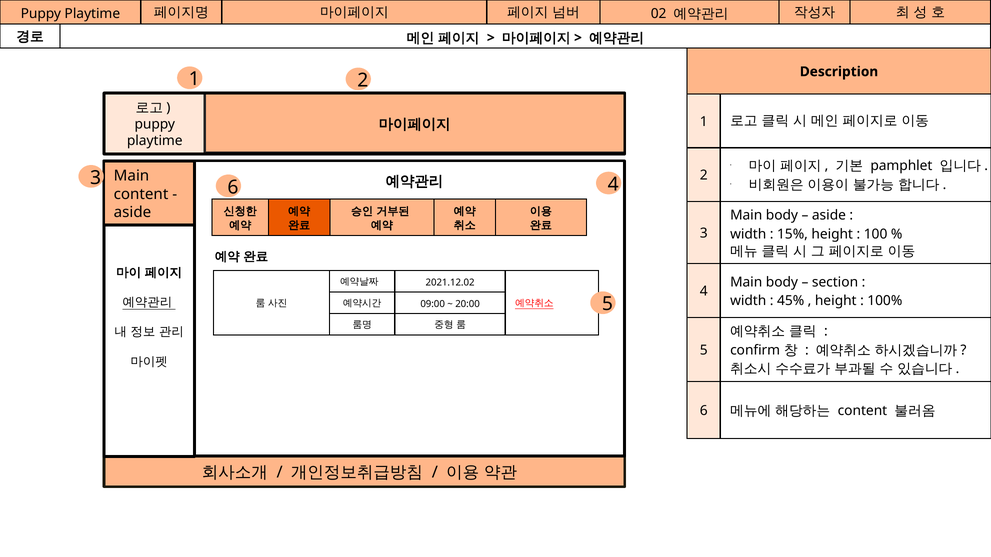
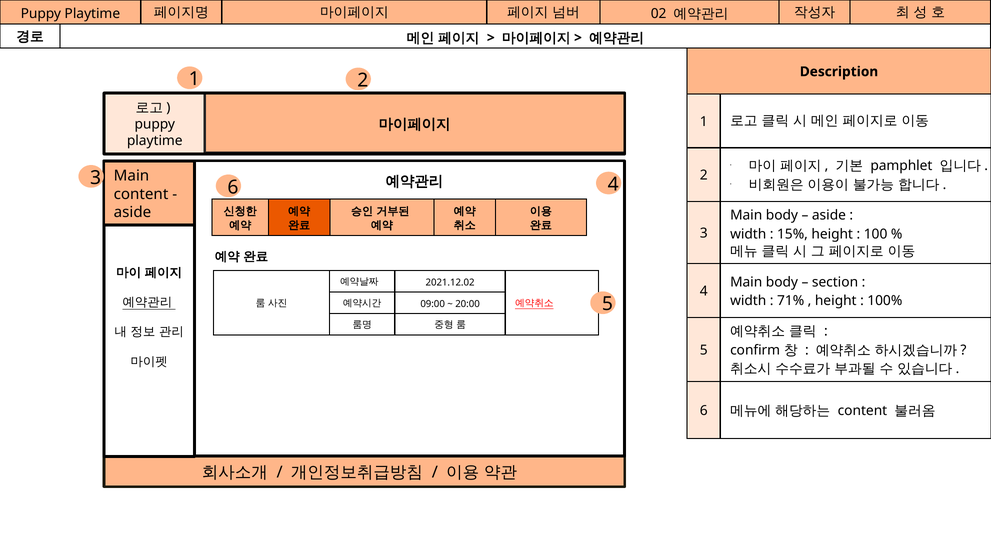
45%: 45% -> 71%
